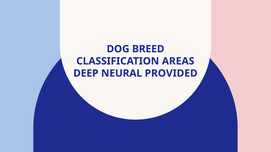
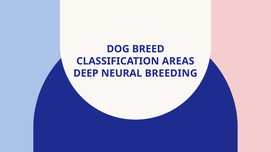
PROVIDED: PROVIDED -> BREEDING
